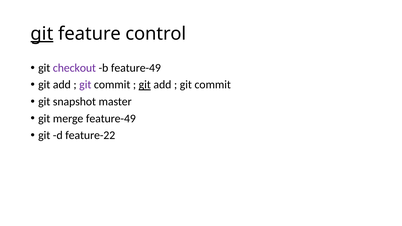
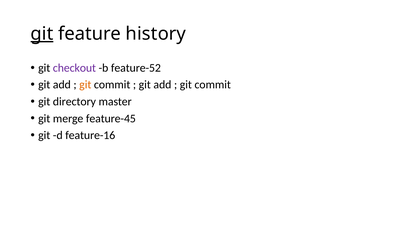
control: control -> history
b feature-49: feature-49 -> feature-52
git at (85, 85) colour: purple -> orange
git at (145, 85) underline: present -> none
snapshot: snapshot -> directory
merge feature-49: feature-49 -> feature-45
feature-22: feature-22 -> feature-16
